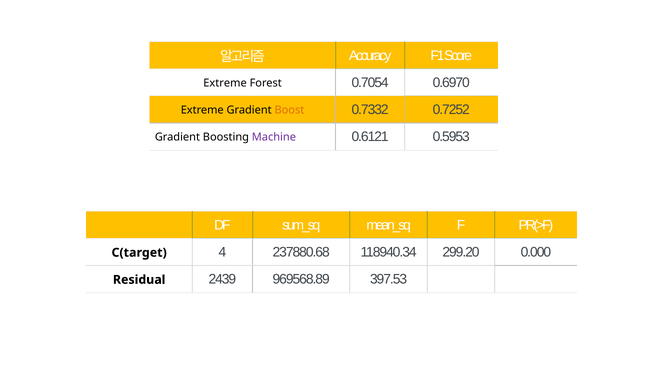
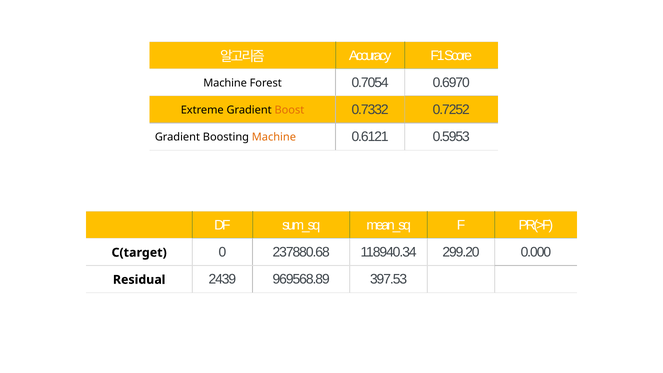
Extreme at (225, 83): Extreme -> Machine
Machine at (274, 137) colour: purple -> orange
4: 4 -> 0
